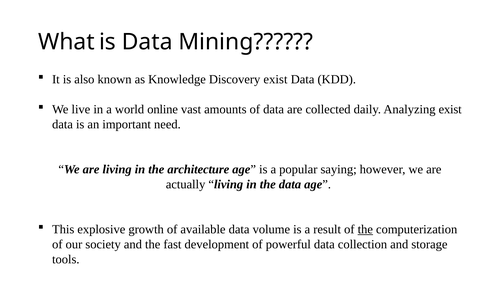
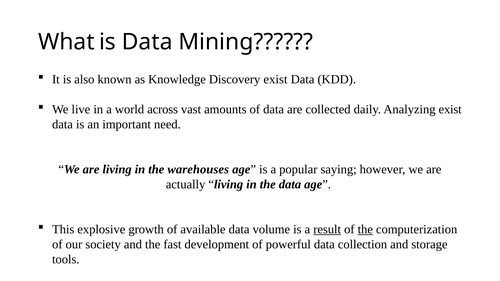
online: online -> across
architecture: architecture -> warehouses
result underline: none -> present
